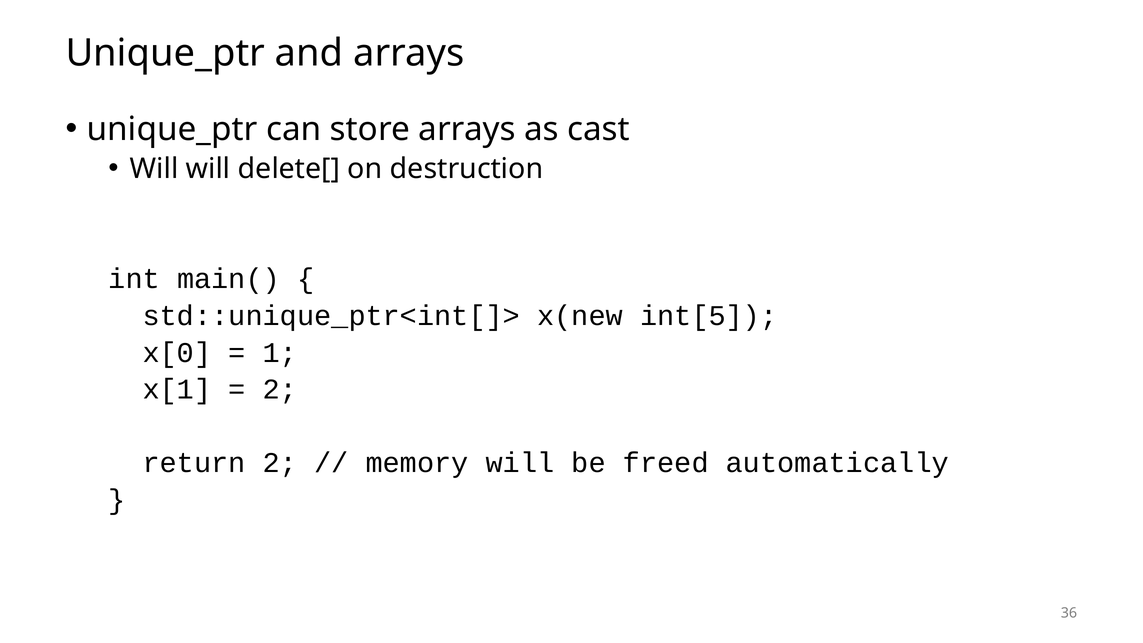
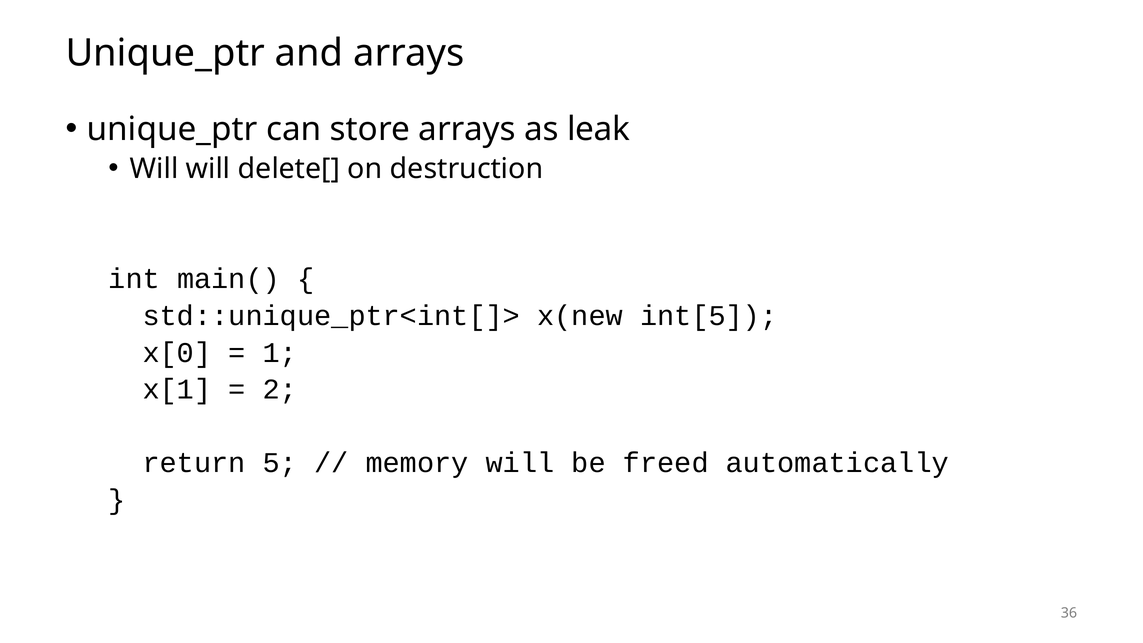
cast: cast -> leak
return 2: 2 -> 5
